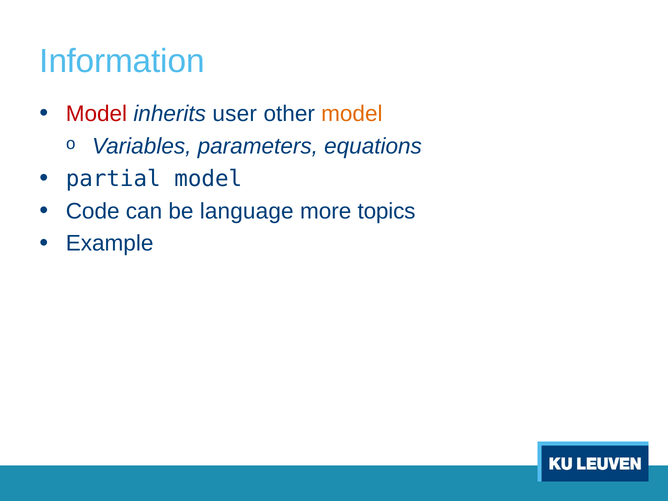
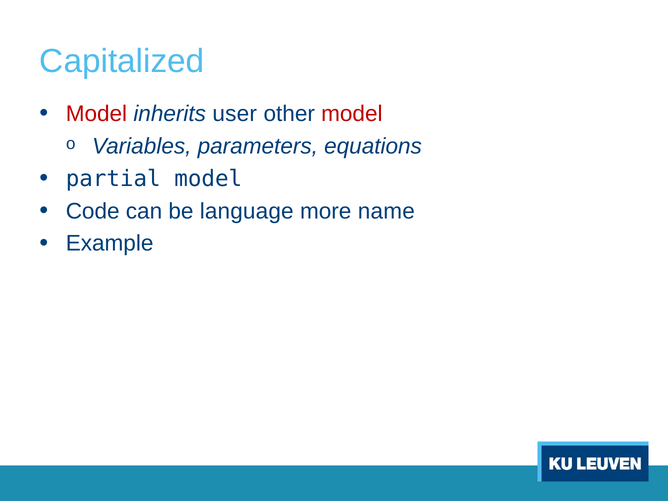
Information: Information -> Capitalized
model at (352, 114) colour: orange -> red
topics: topics -> name
